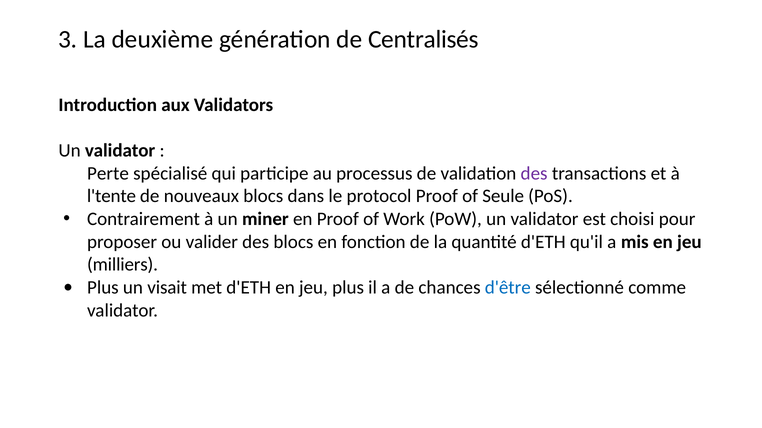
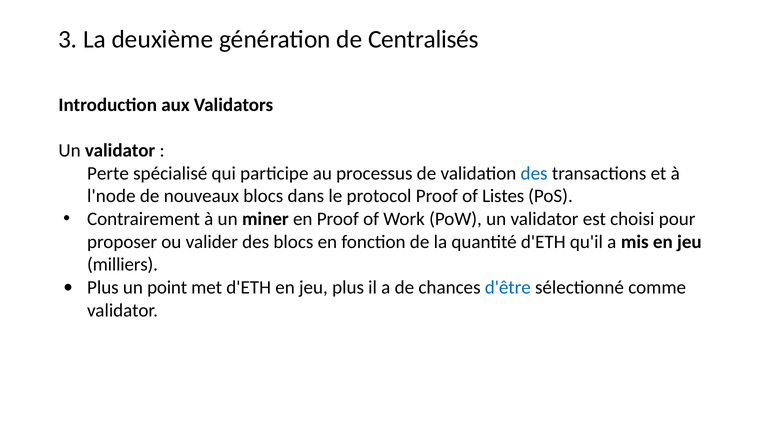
des at (534, 174) colour: purple -> blue
l'tente: l'tente -> l'node
Seule: Seule -> Listes
visait: visait -> point
